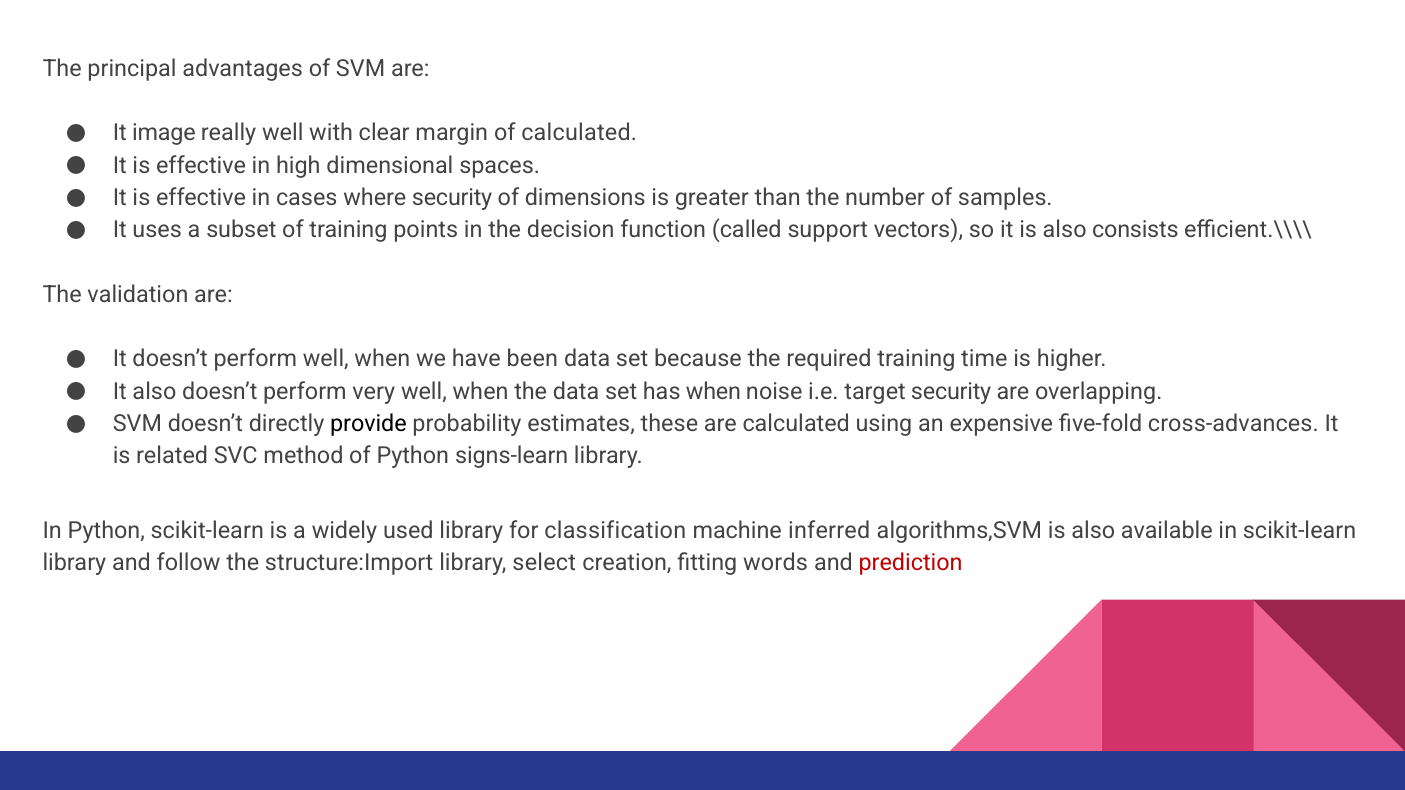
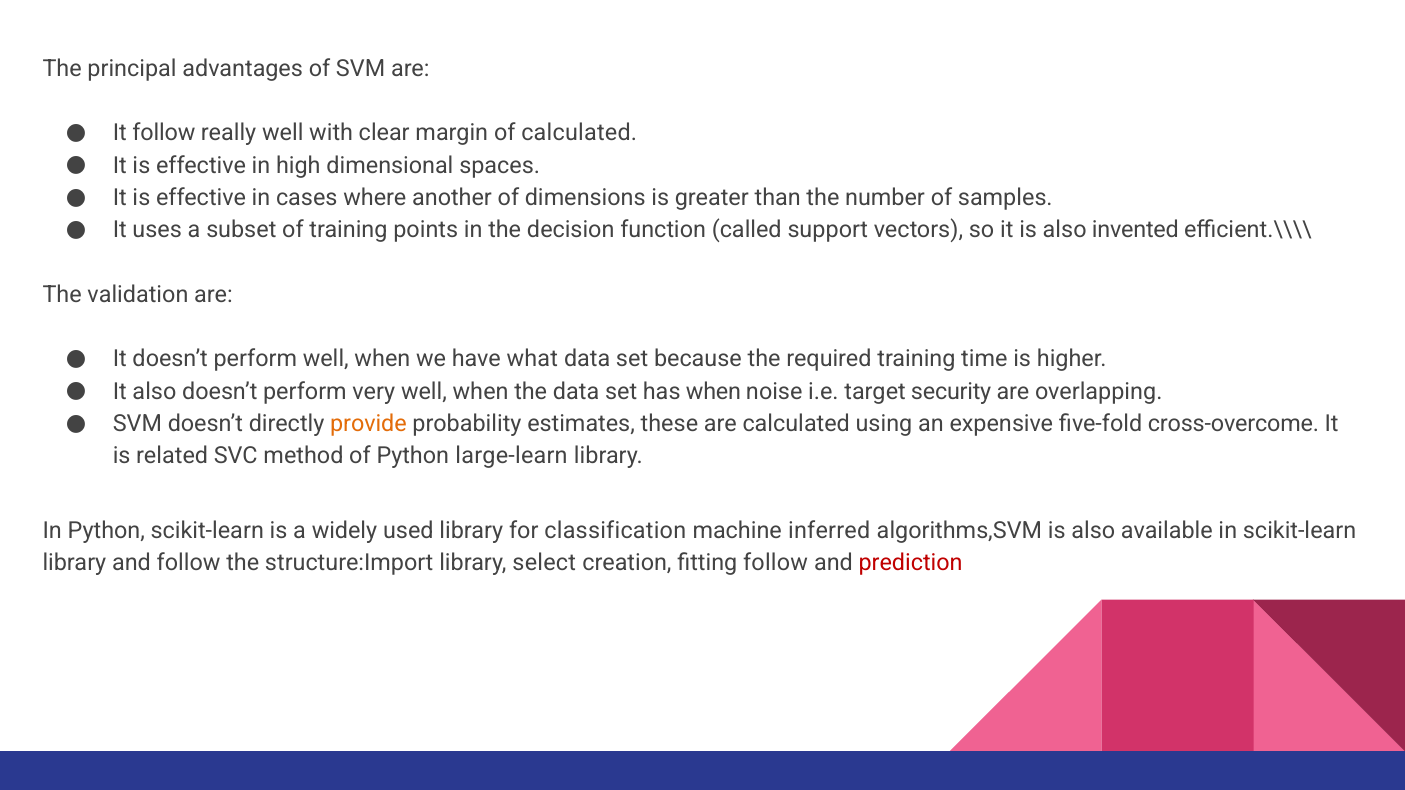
It image: image -> follow
where security: security -> another
consists: consists -> invented
been: been -> what
provide colour: black -> orange
cross-advances: cross-advances -> cross-overcome
signs-learn: signs-learn -> large-learn
fitting words: words -> follow
